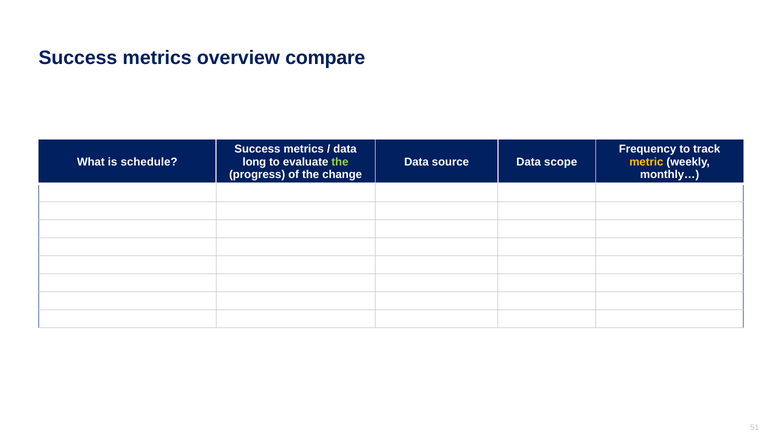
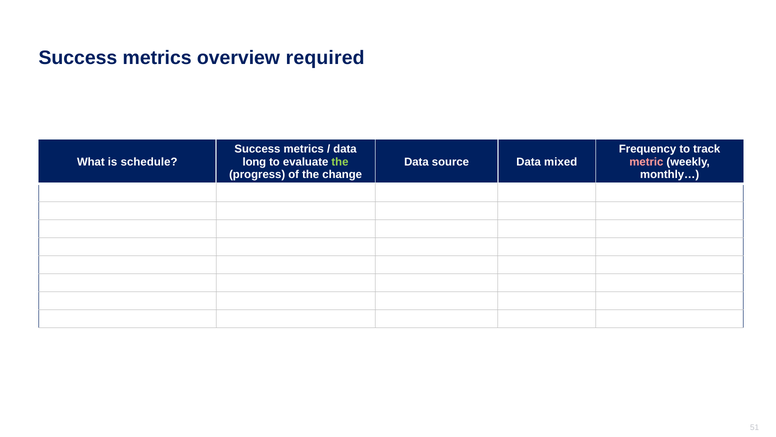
compare: compare -> required
scope: scope -> mixed
metric colour: yellow -> pink
